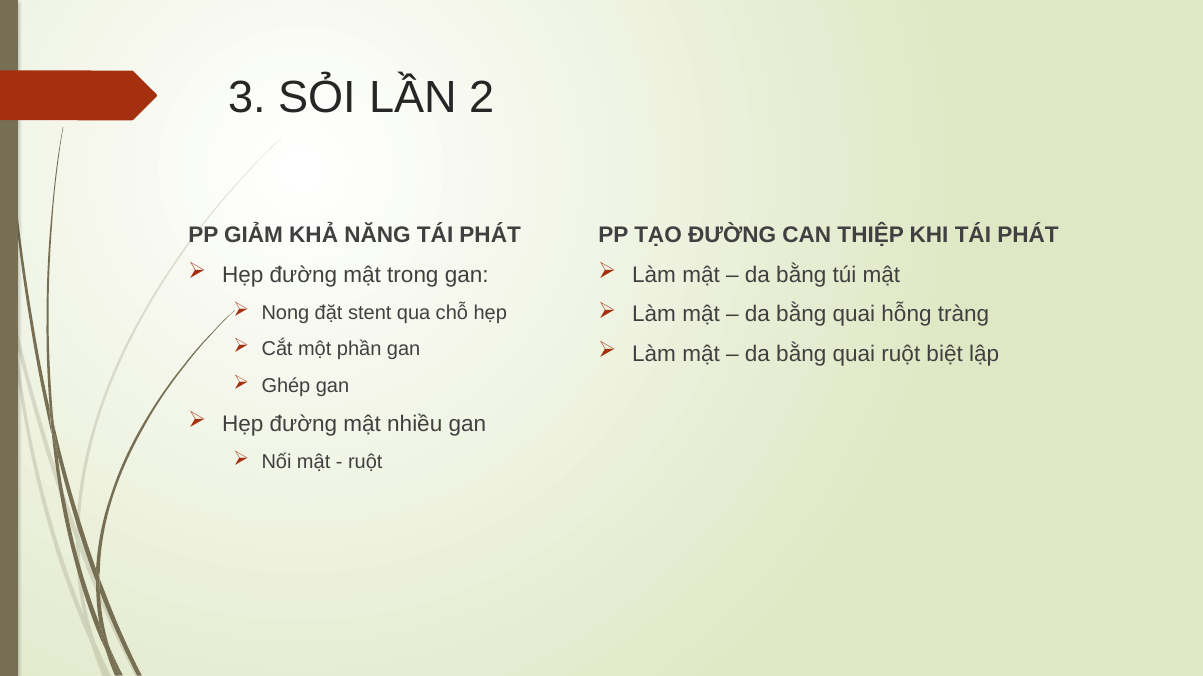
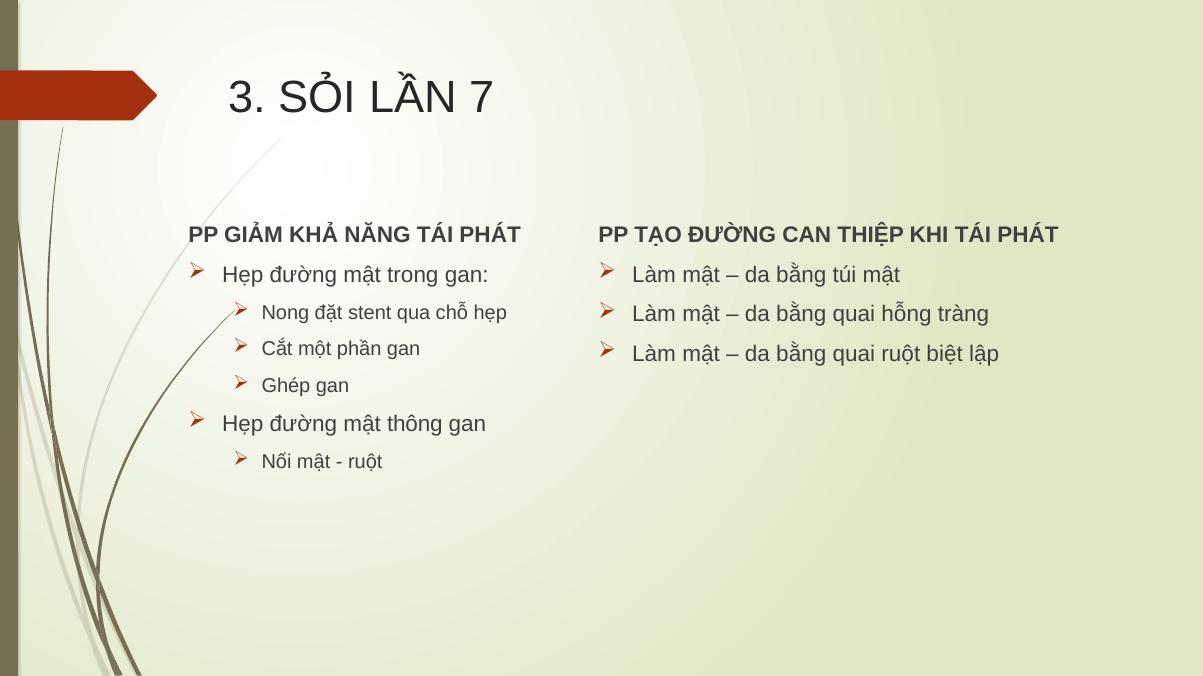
2: 2 -> 7
nhiều: nhiều -> thông
